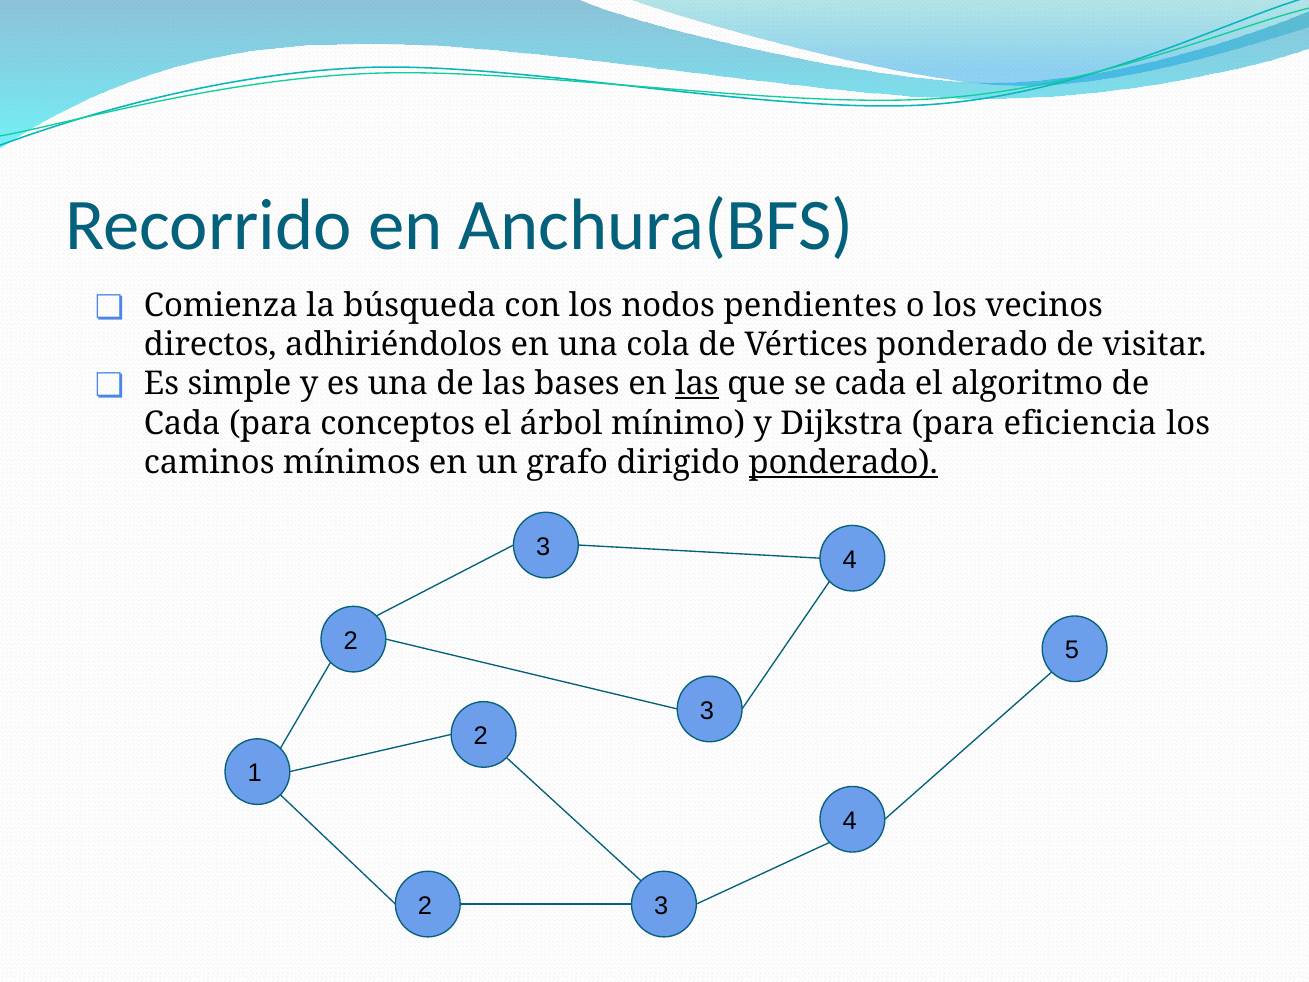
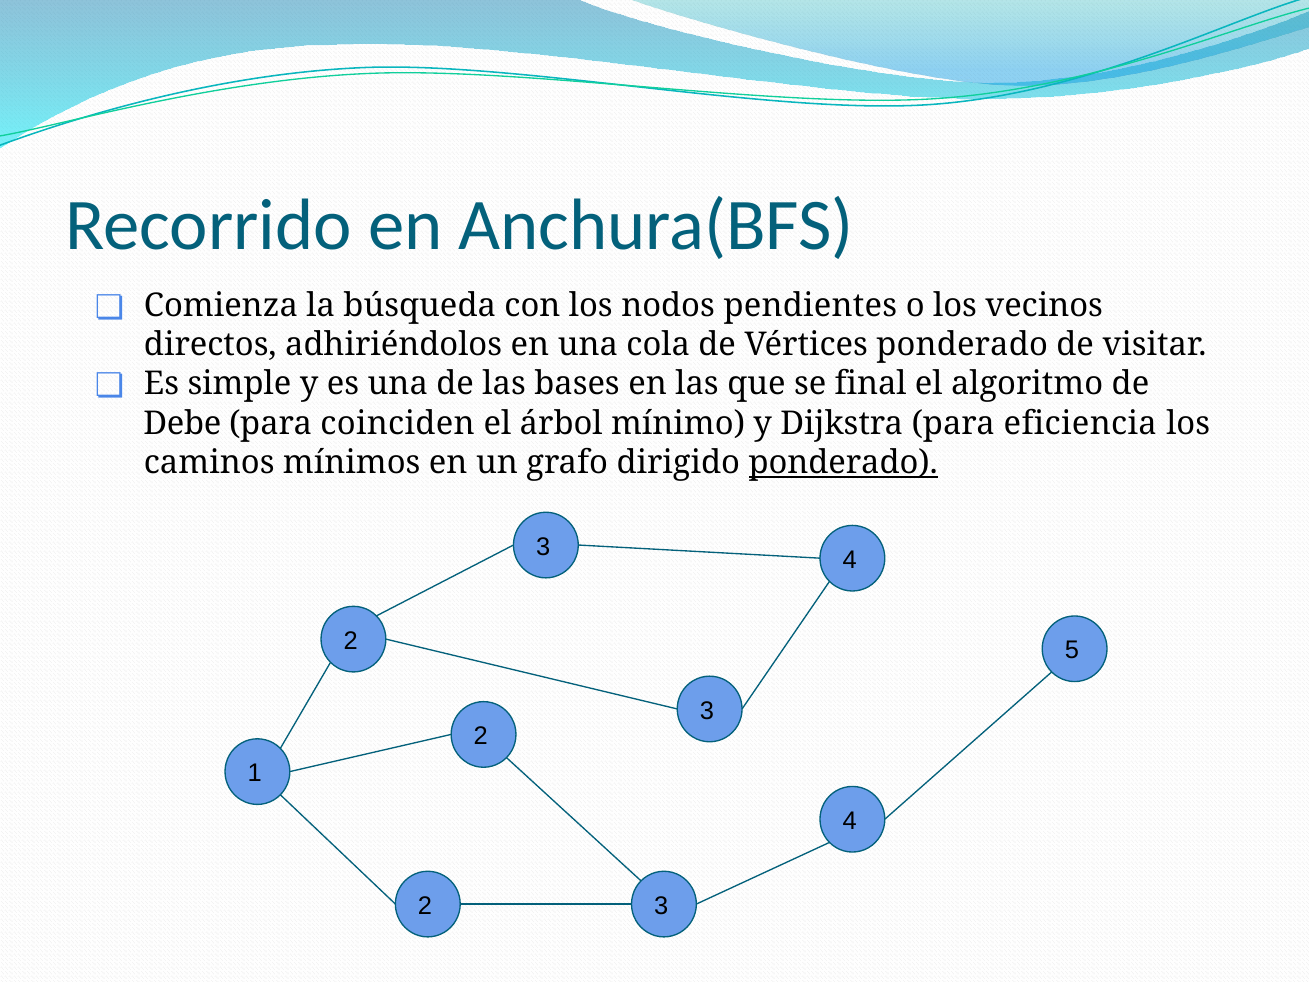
las at (697, 384) underline: present -> none
se cada: cada -> final
Cada at (182, 423): Cada -> Debe
conceptos: conceptos -> coinciden
